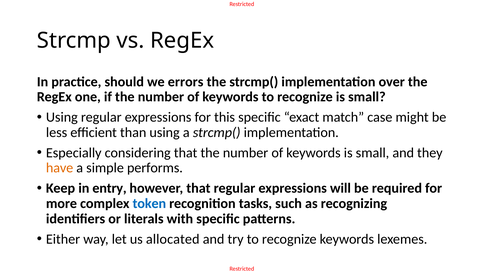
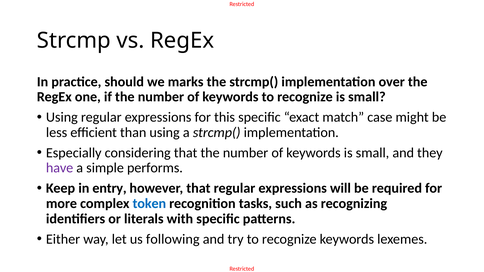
errors: errors -> marks
have colour: orange -> purple
allocated: allocated -> following
